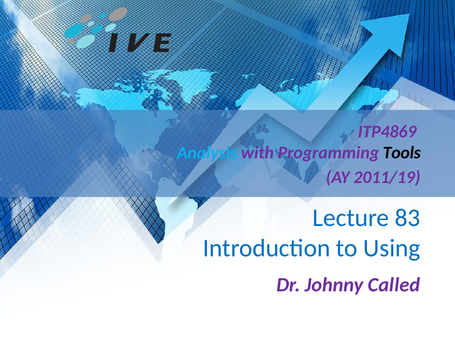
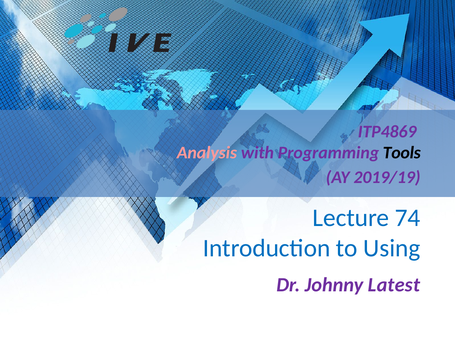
Analysis colour: light blue -> pink
2011/19: 2011/19 -> 2019/19
83: 83 -> 74
Called: Called -> Latest
